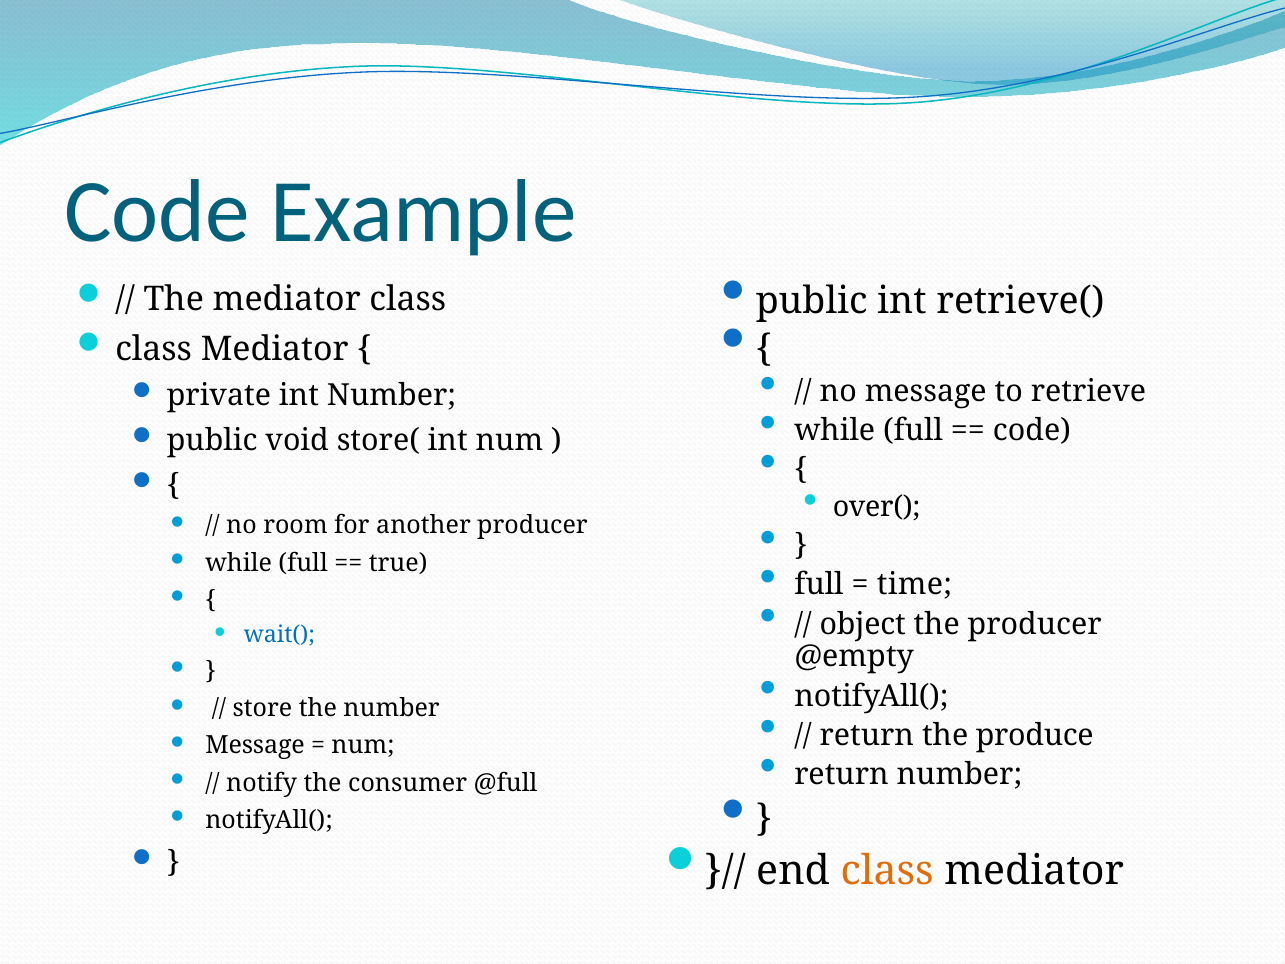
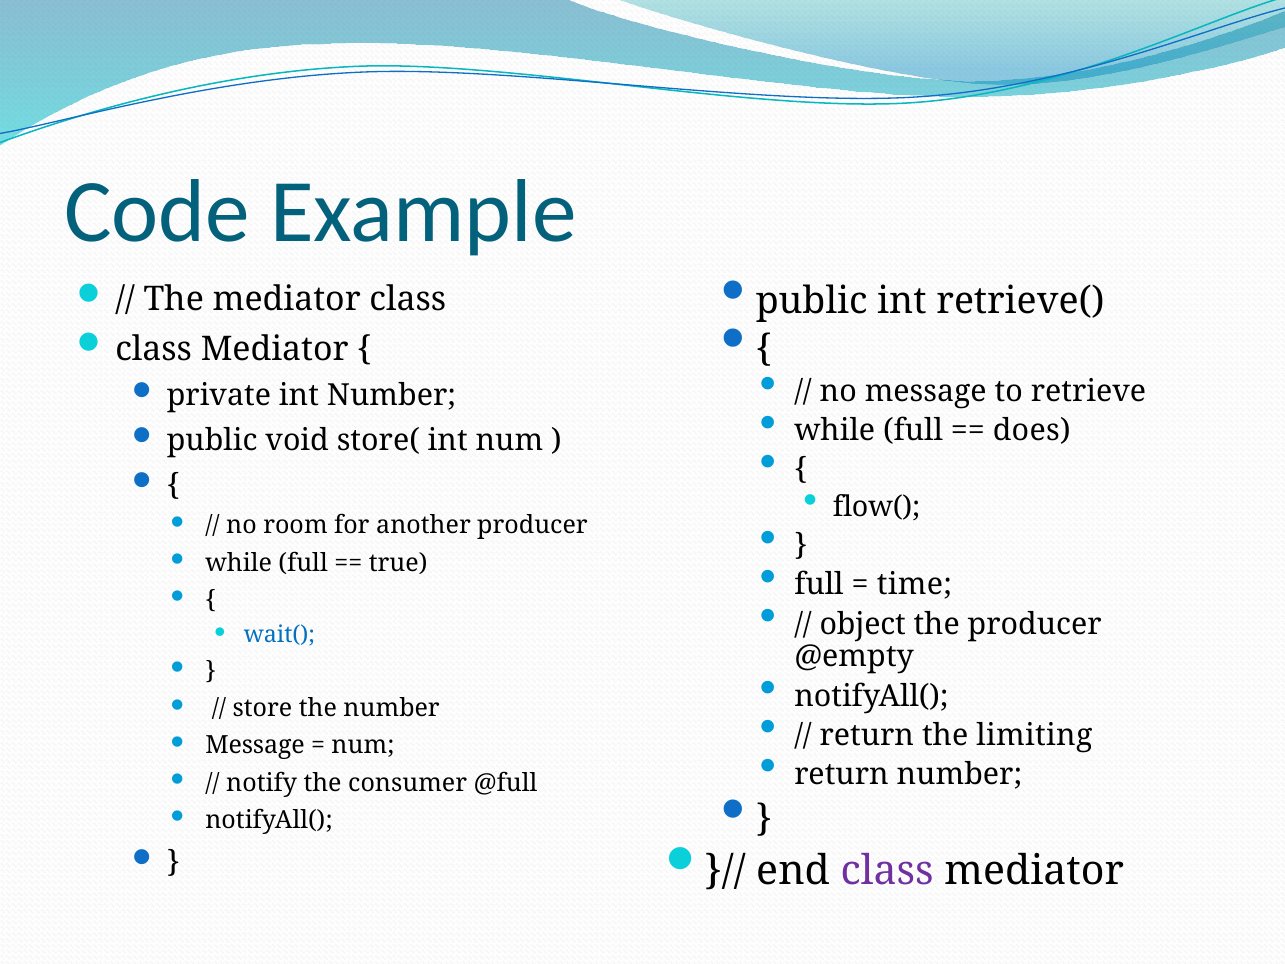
code at (1032, 431): code -> does
over(: over( -> flow(
produce: produce -> limiting
class at (887, 871) colour: orange -> purple
